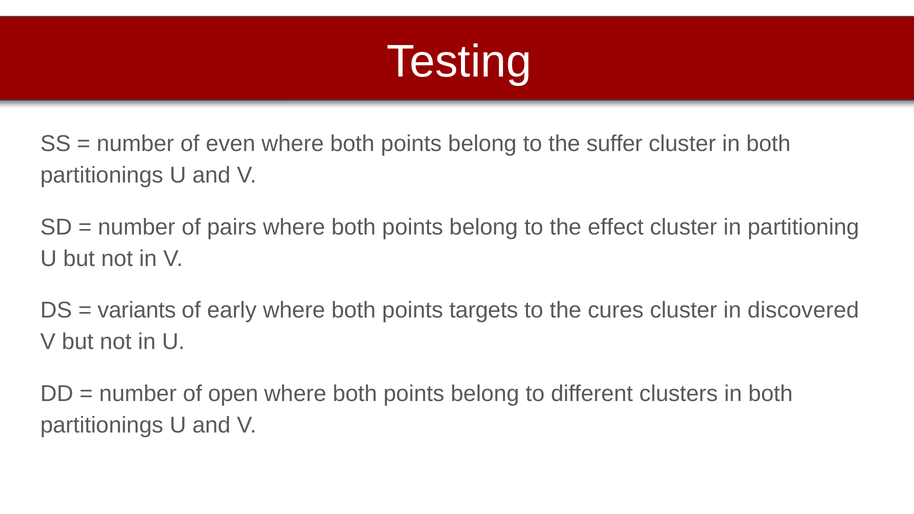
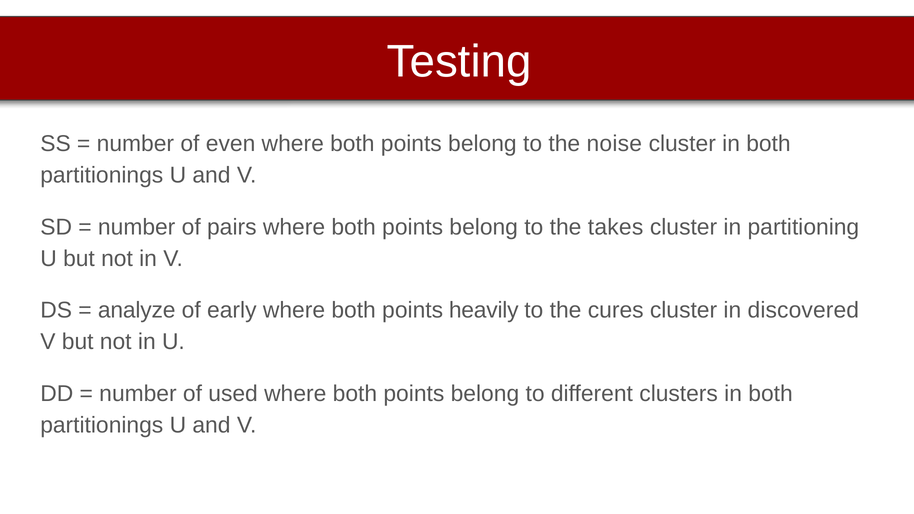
suffer: suffer -> noise
effect: effect -> takes
variants: variants -> analyze
targets: targets -> heavily
open: open -> used
